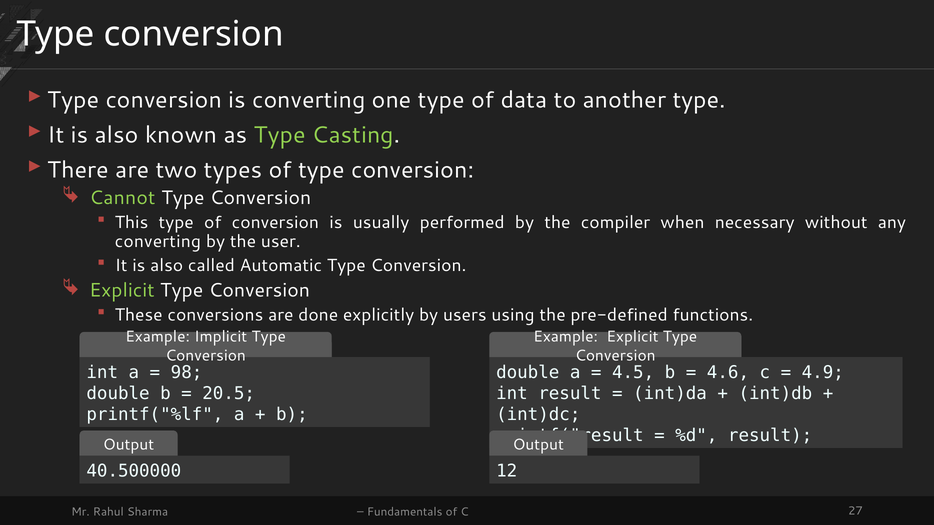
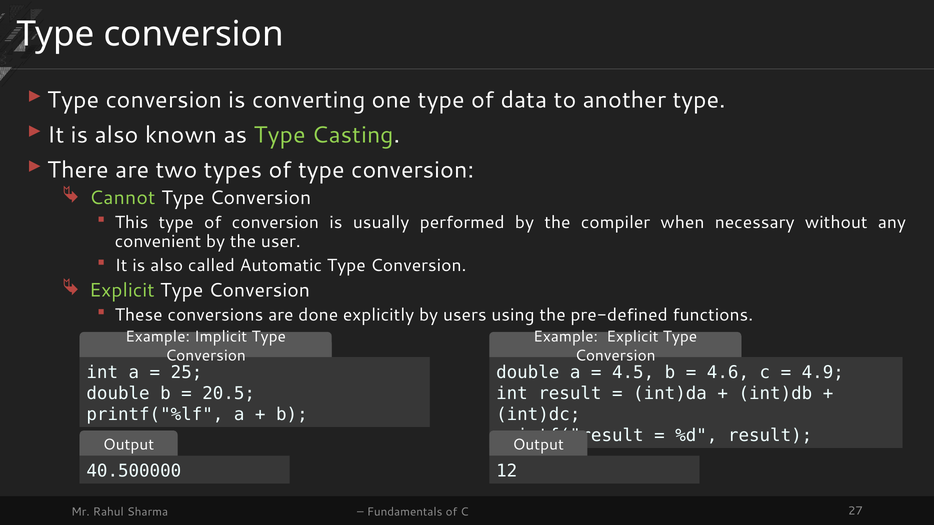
converting at (158, 242): converting -> convenient
98: 98 -> 25
